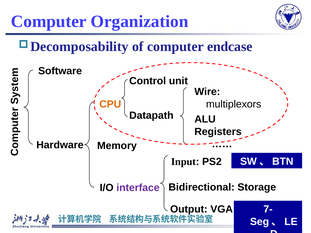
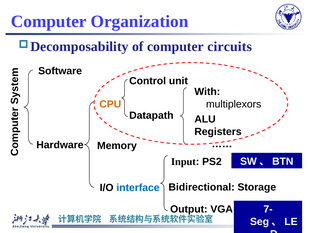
endcase: endcase -> circuits
Wire: Wire -> With
interface colour: purple -> blue
